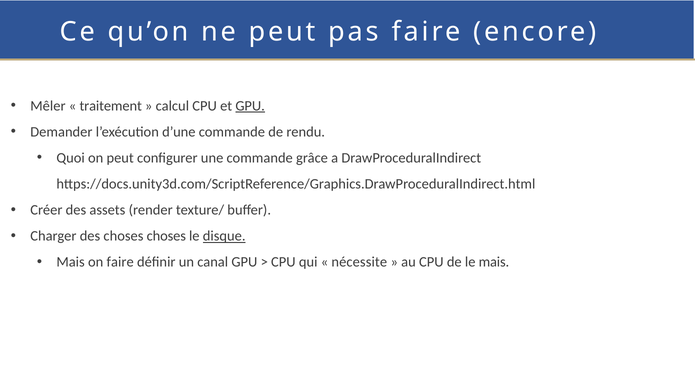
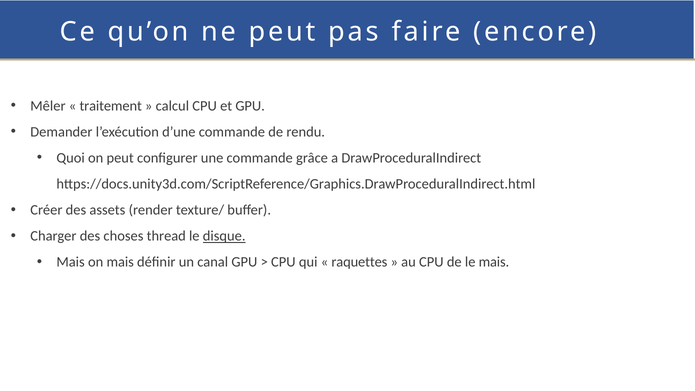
GPU at (250, 106) underline: present -> none
choses choses: choses -> thread
on faire: faire -> mais
nécessite: nécessite -> raquettes
